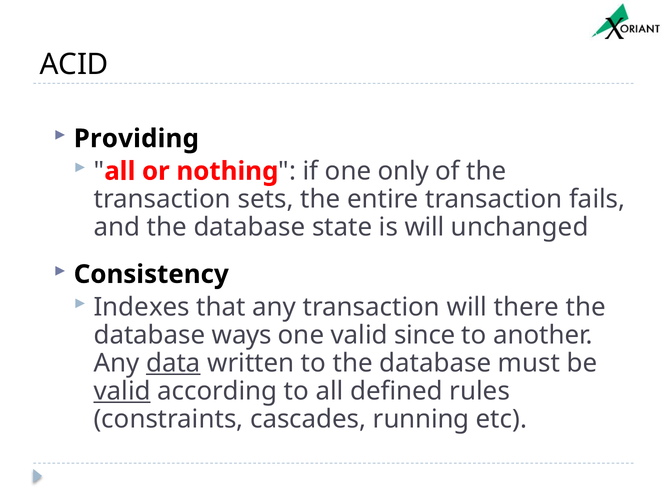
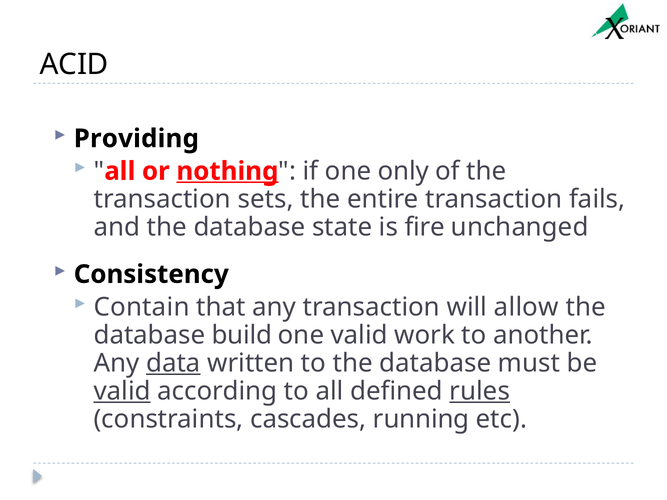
nothing underline: none -> present
is will: will -> fire
Indexes: Indexes -> Contain
there: there -> allow
ways: ways -> build
since: since -> work
rules underline: none -> present
